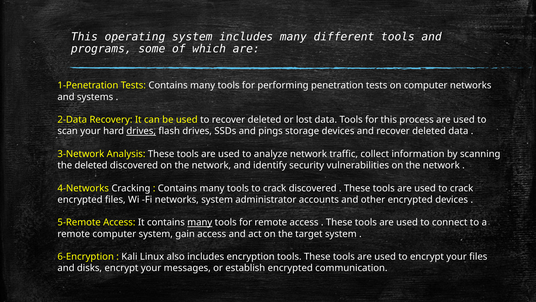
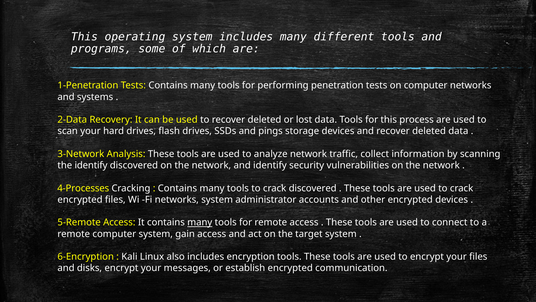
drives at (141, 131) underline: present -> none
the deleted: deleted -> identify
4-Networks: 4-Networks -> 4-Processes
